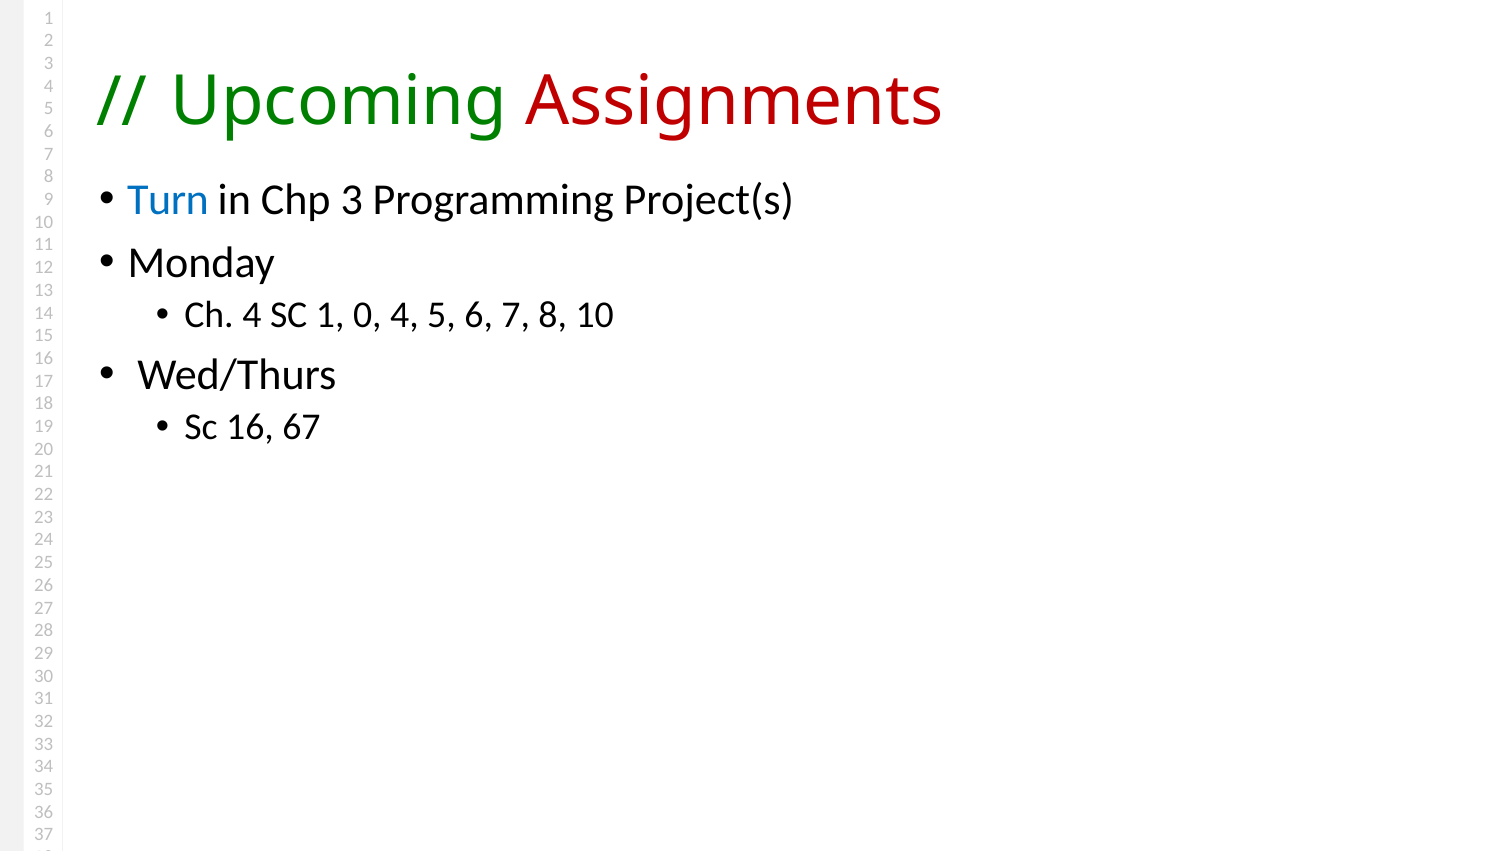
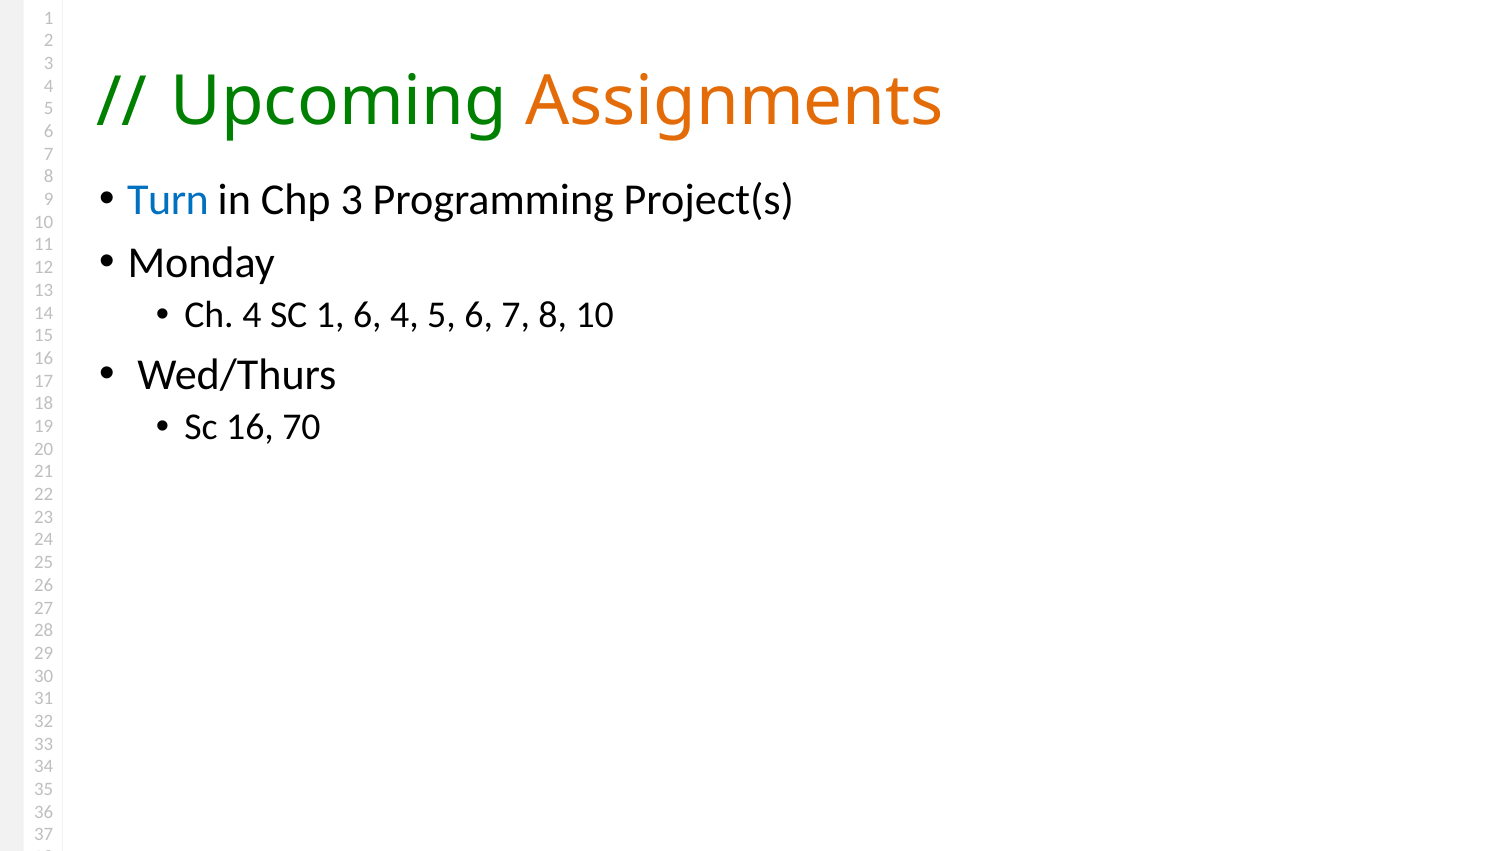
Assignments colour: red -> orange
1 0: 0 -> 6
67: 67 -> 70
